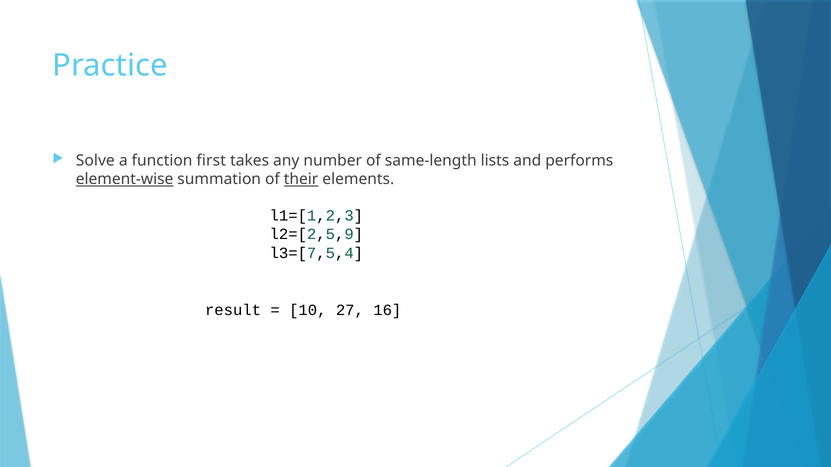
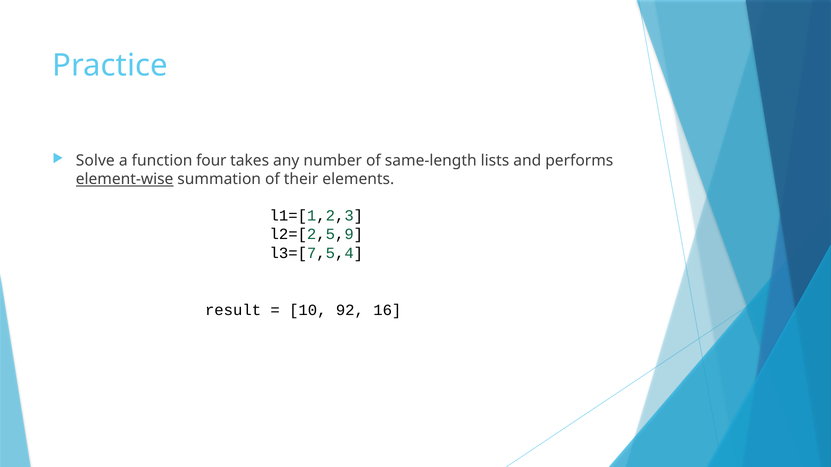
first: first -> four
their underline: present -> none
27: 27 -> 92
